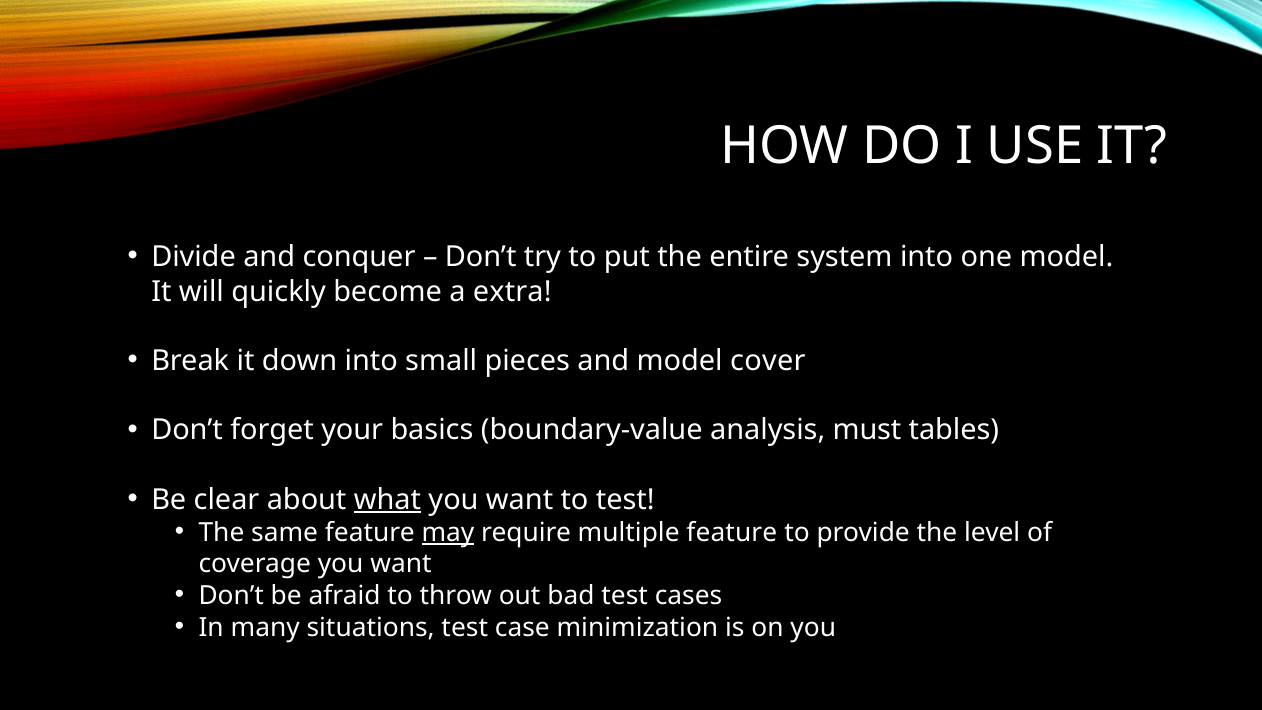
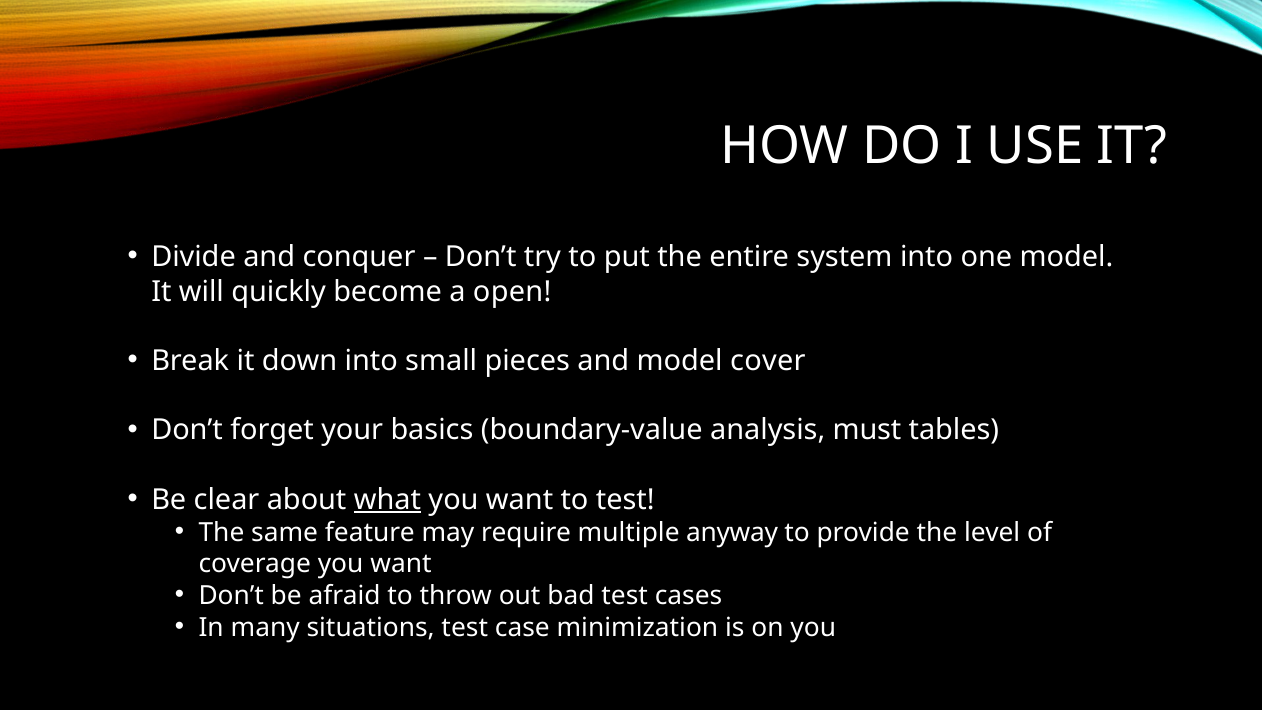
extra: extra -> open
may underline: present -> none
multiple feature: feature -> anyway
